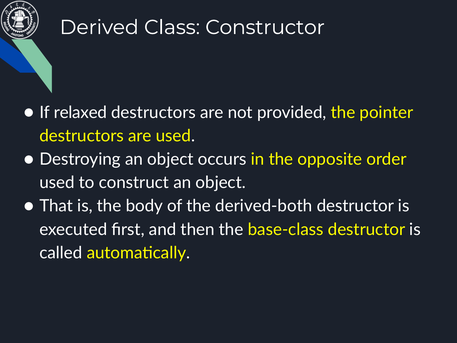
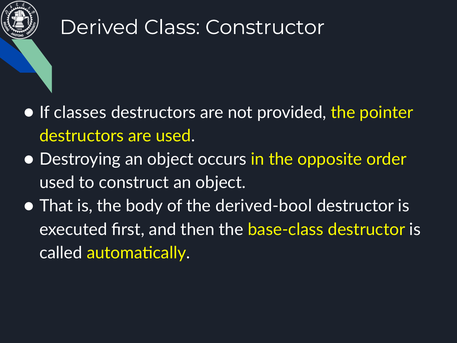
relaxed: relaxed -> classes
derived-both: derived-both -> derived-bool
